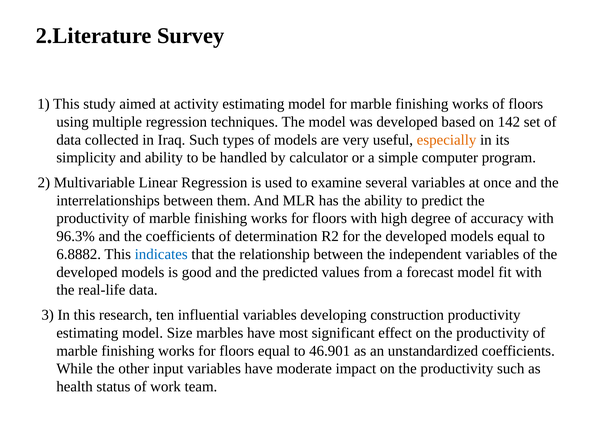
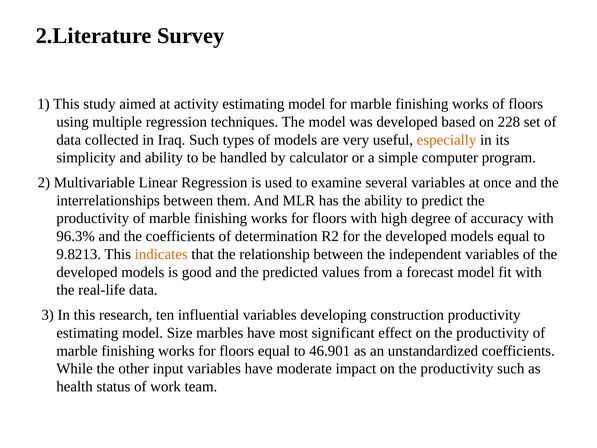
142: 142 -> 228
6.8882: 6.8882 -> 9.8213
indicates colour: blue -> orange
